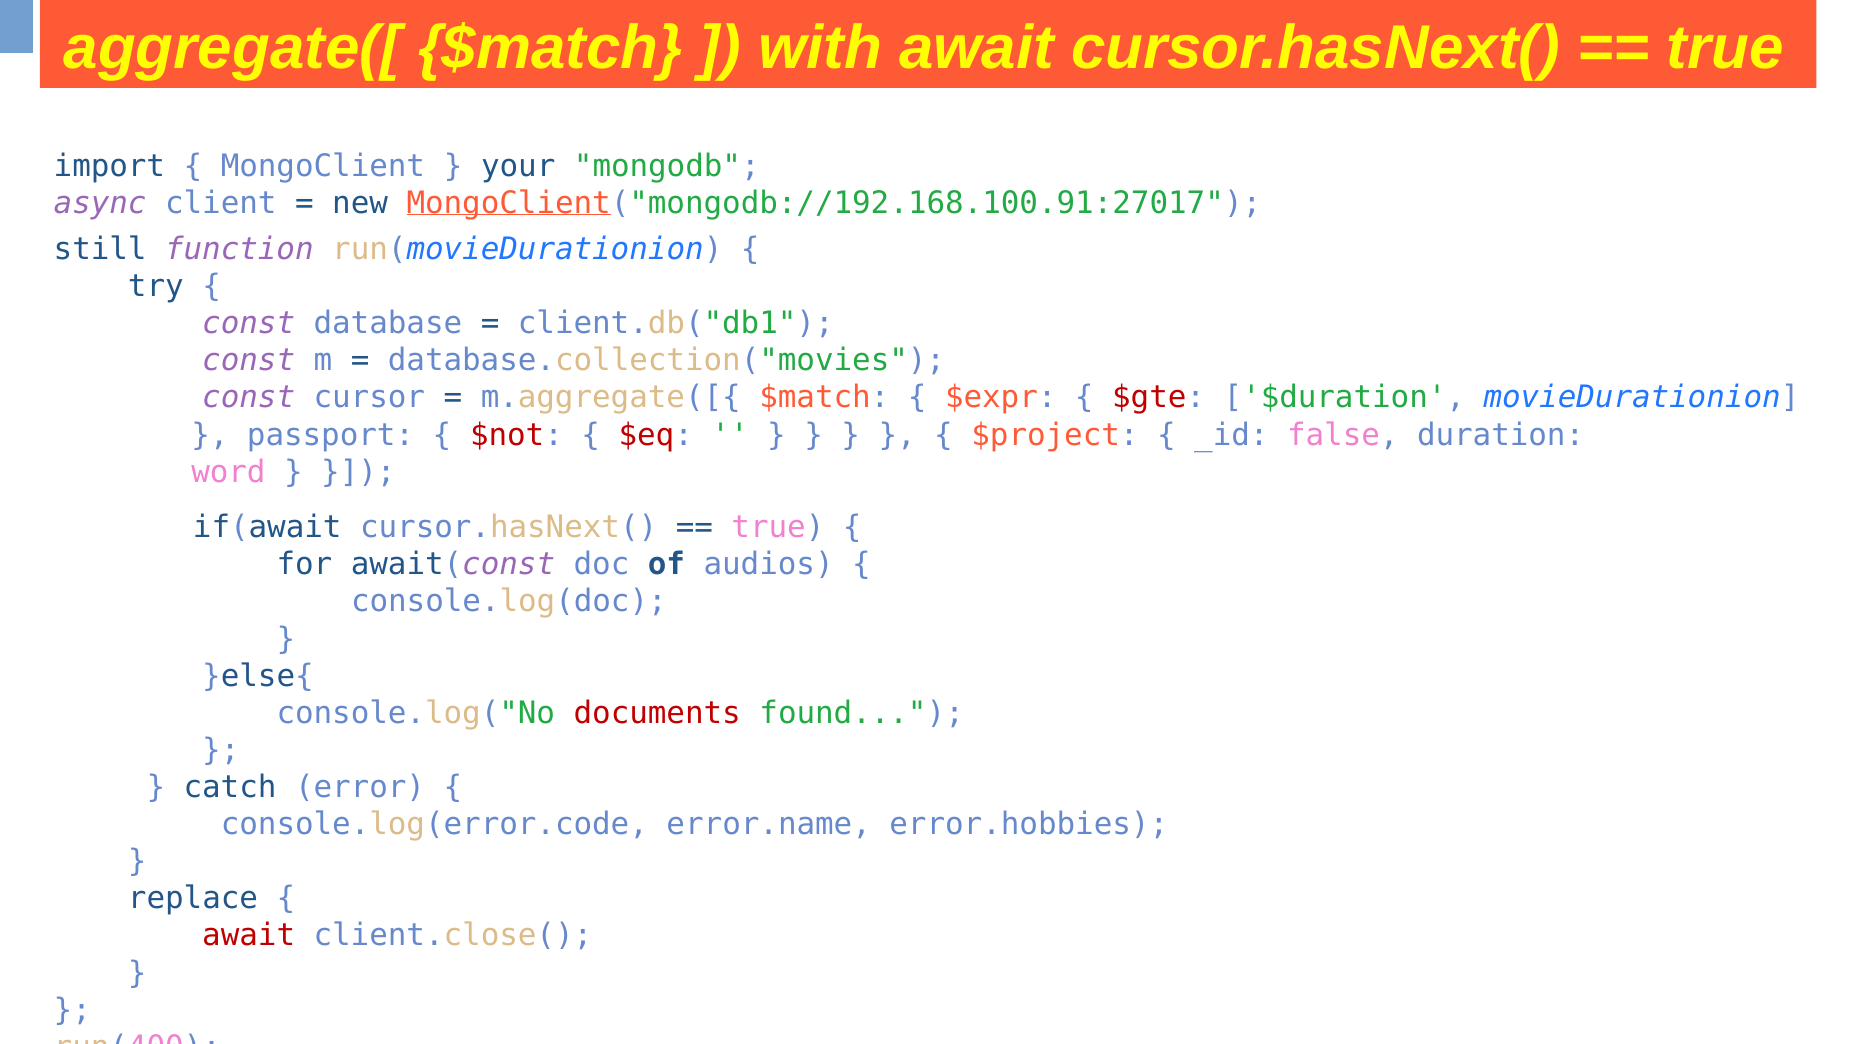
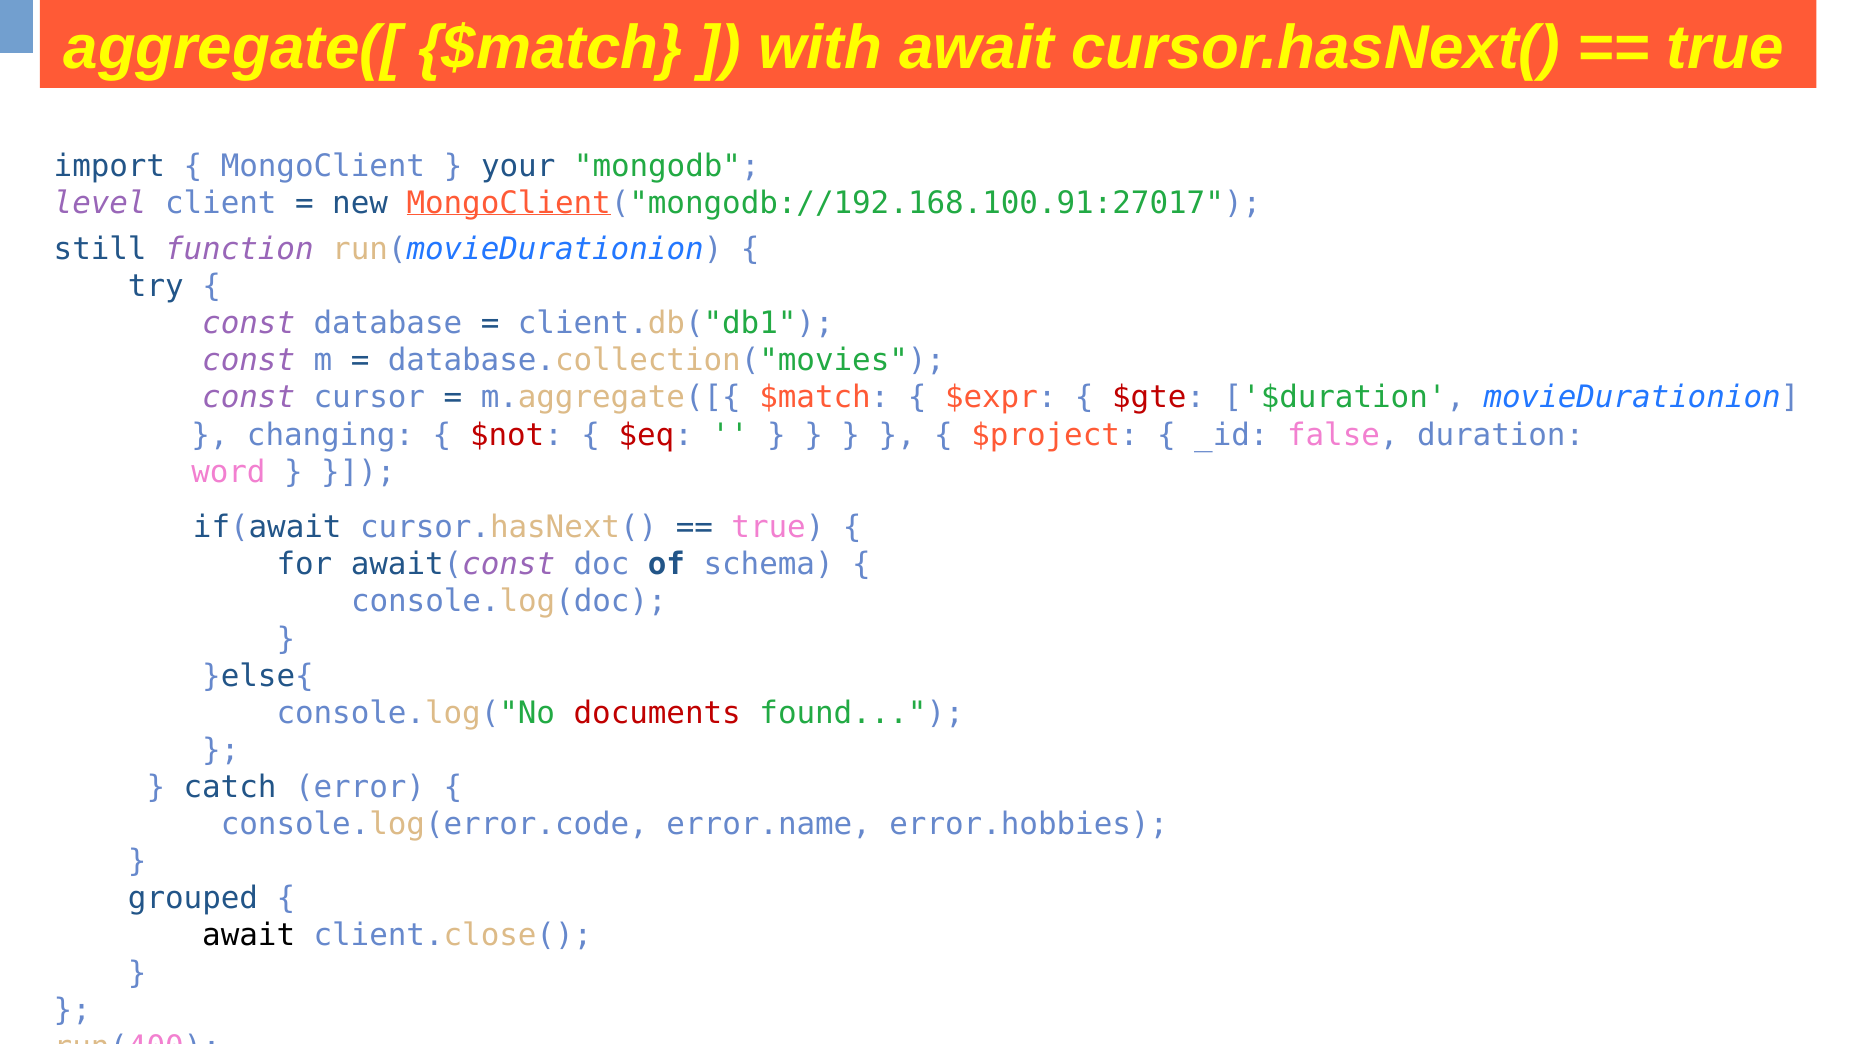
async: async -> level
passport: passport -> changing
audios: audios -> schema
replace: replace -> grouped
await at (249, 936) colour: red -> black
